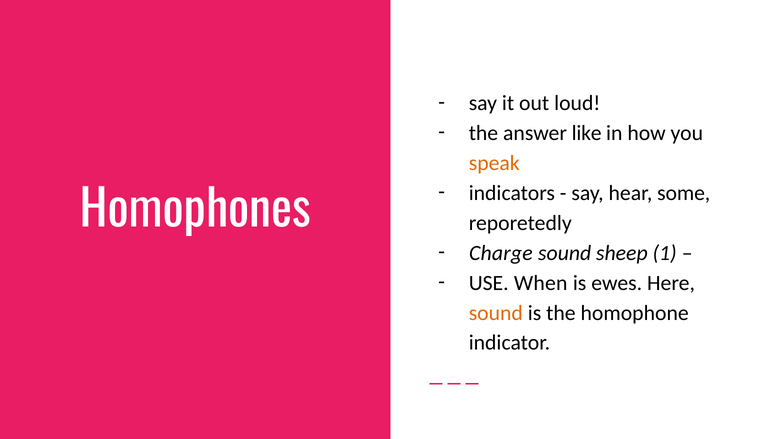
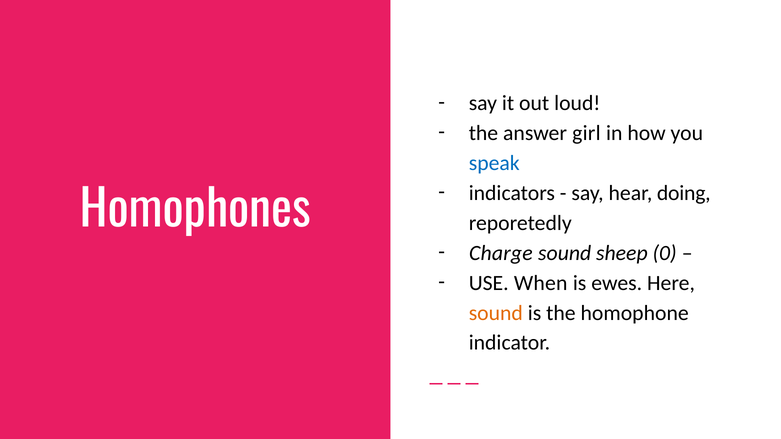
like: like -> girl
speak colour: orange -> blue
some: some -> doing
1: 1 -> 0
